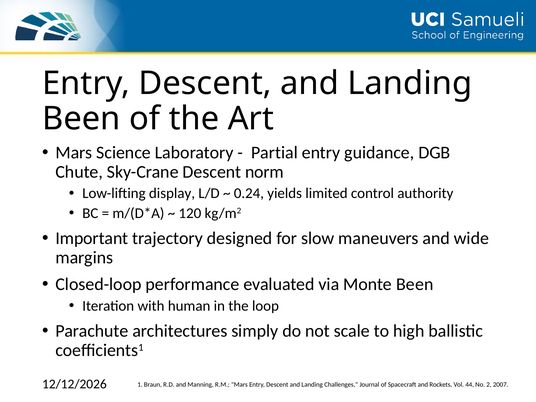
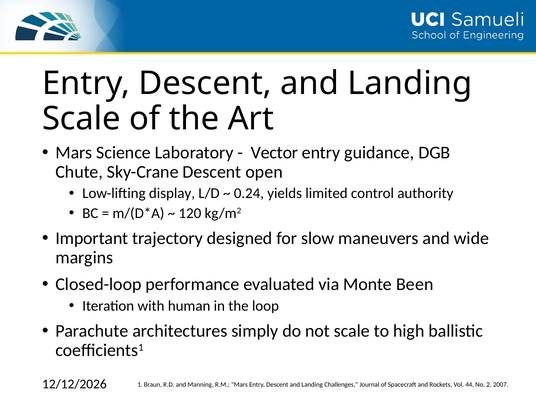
Been at (81, 119): Been -> Scale
Partial: Partial -> Vector
norm: norm -> open
